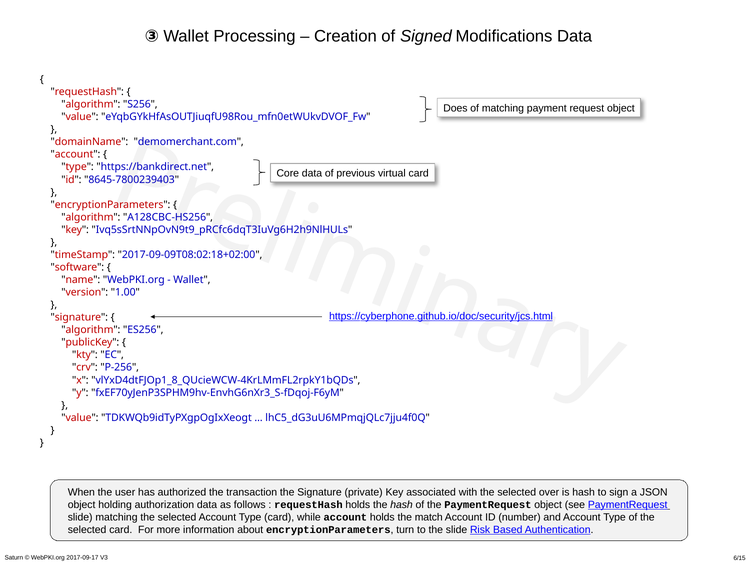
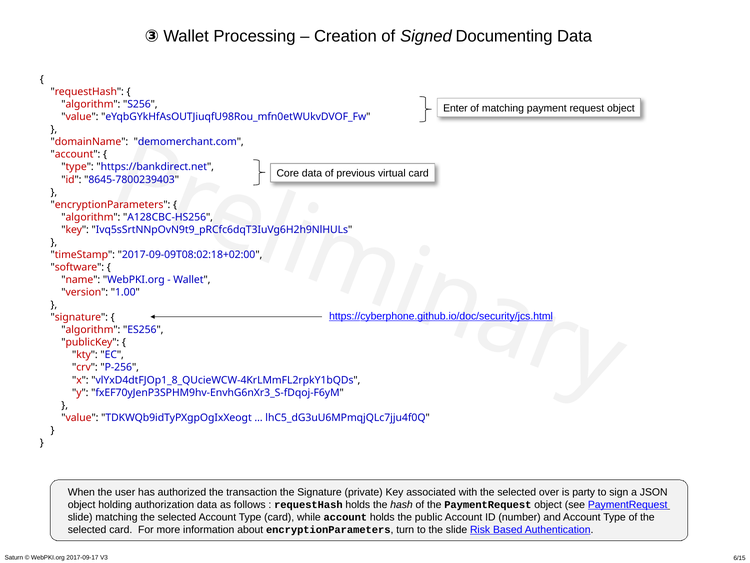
Modifications: Modifications -> Documenting
Does: Does -> Enter
is hash: hash -> party
match: match -> public
